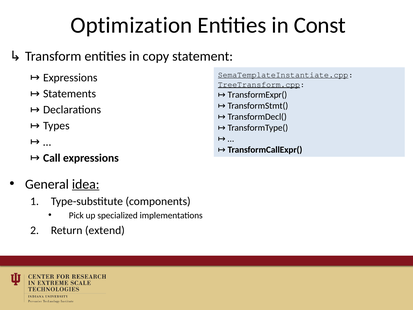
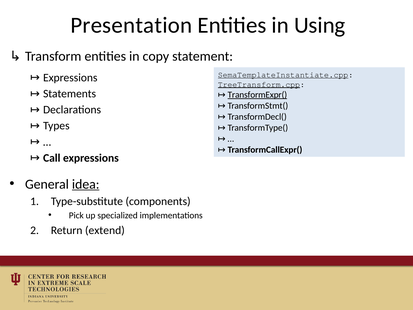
Optimization: Optimization -> Presentation
Const: Const -> Using
TransformExpr( underline: none -> present
